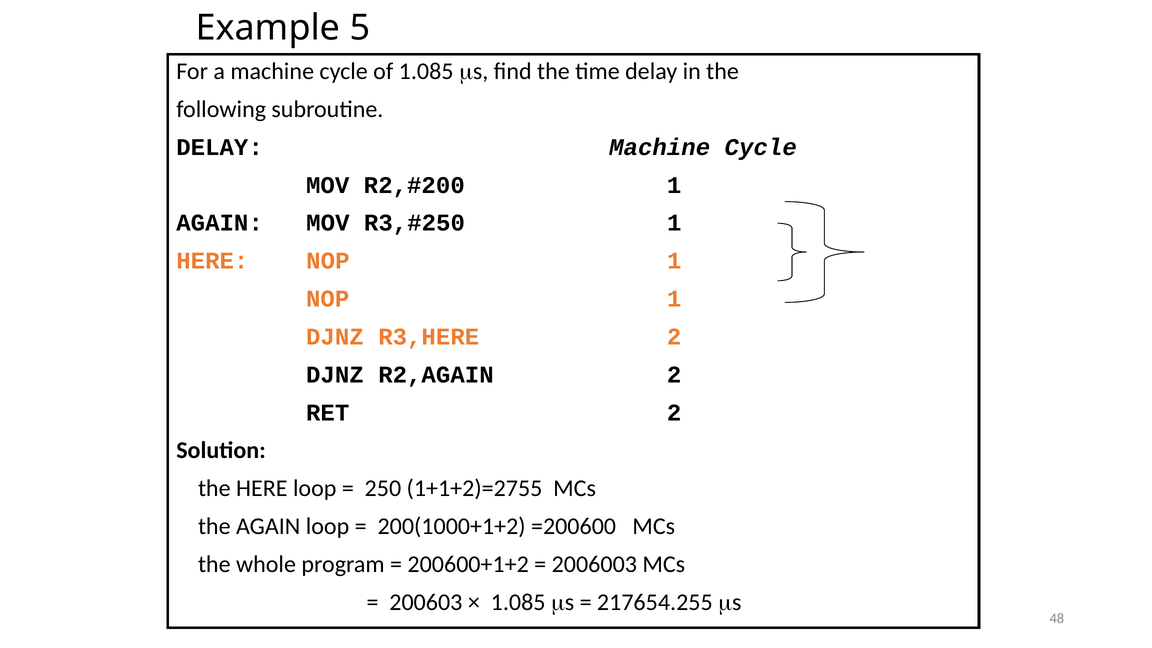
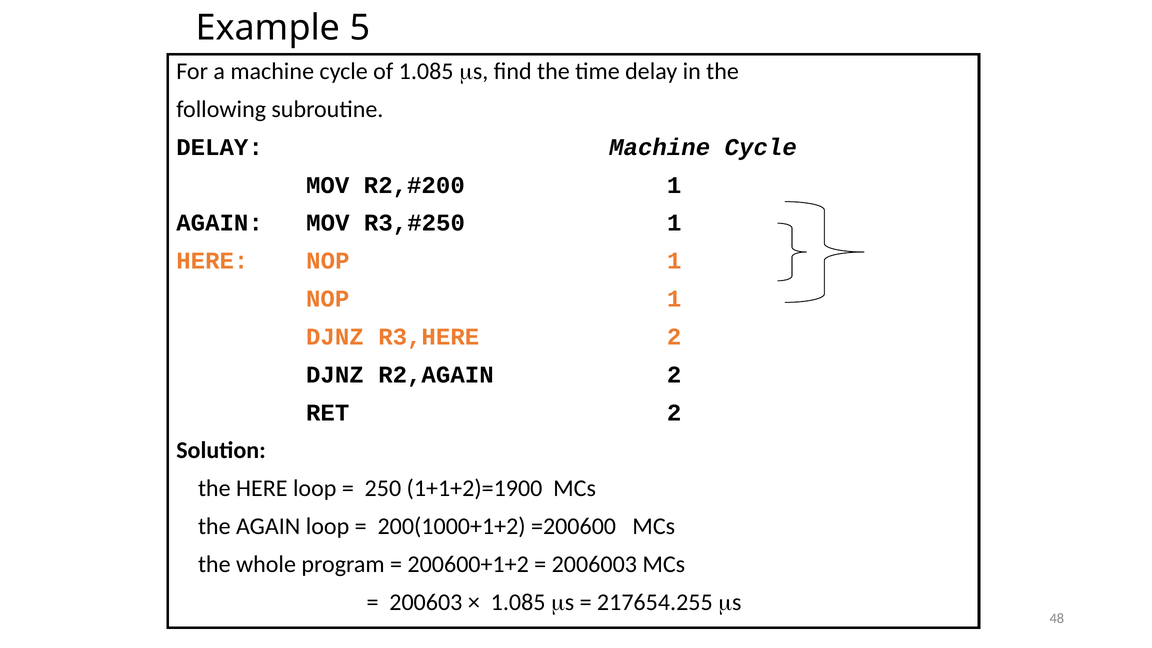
1+1+2)=2755: 1+1+2)=2755 -> 1+1+2)=1900
